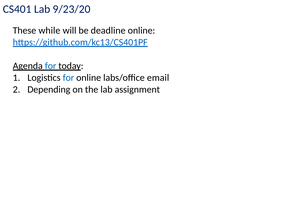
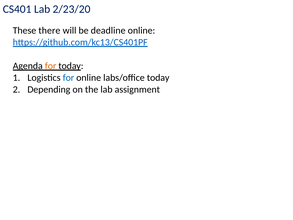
9/23/20: 9/23/20 -> 2/23/20
while: while -> there
for at (51, 66) colour: blue -> orange
labs/office email: email -> today
